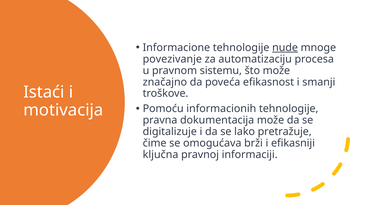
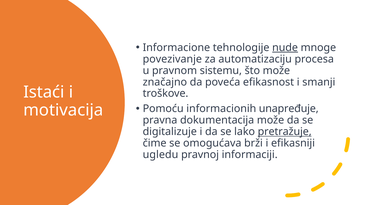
informacionih tehnologije: tehnologije -> unapređuje
pretražuje underline: none -> present
ključna: ključna -> ugledu
